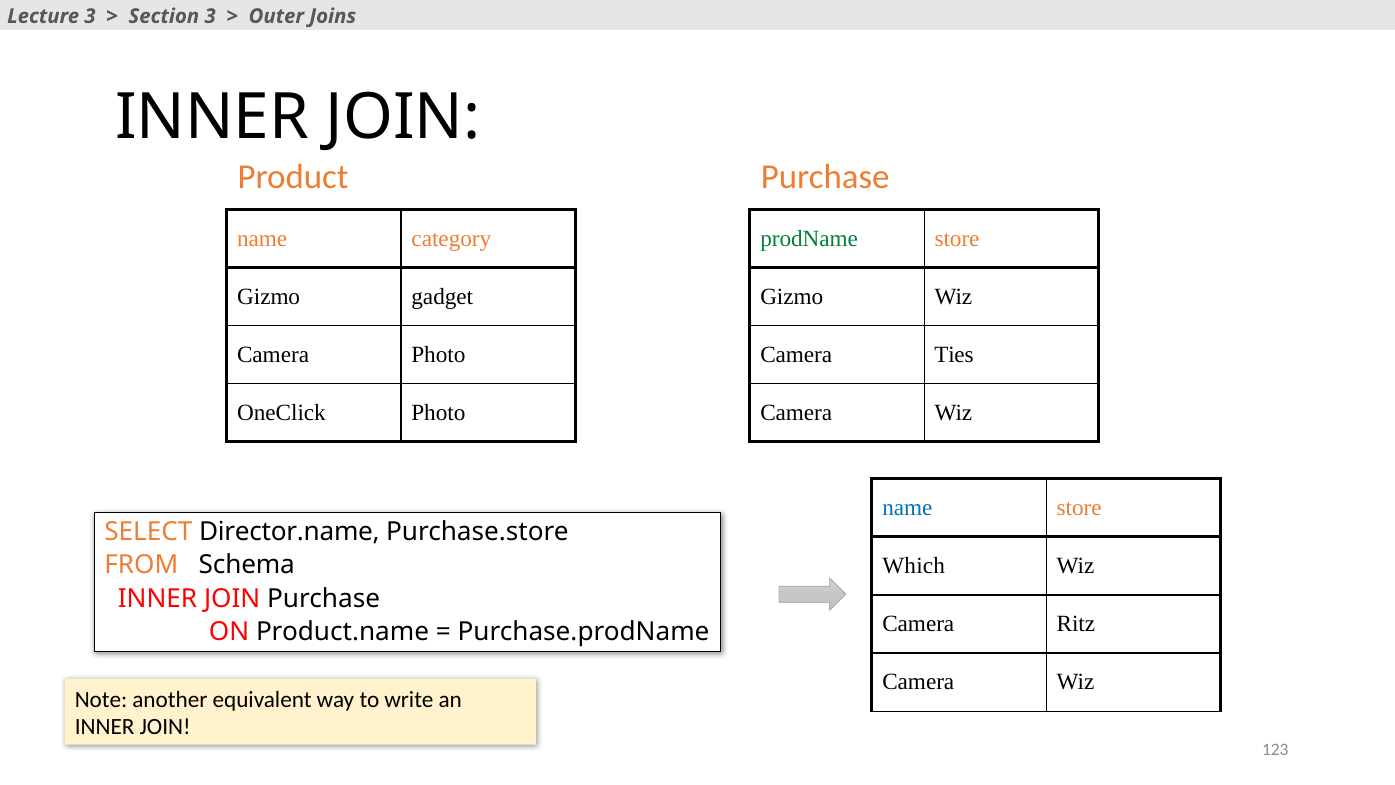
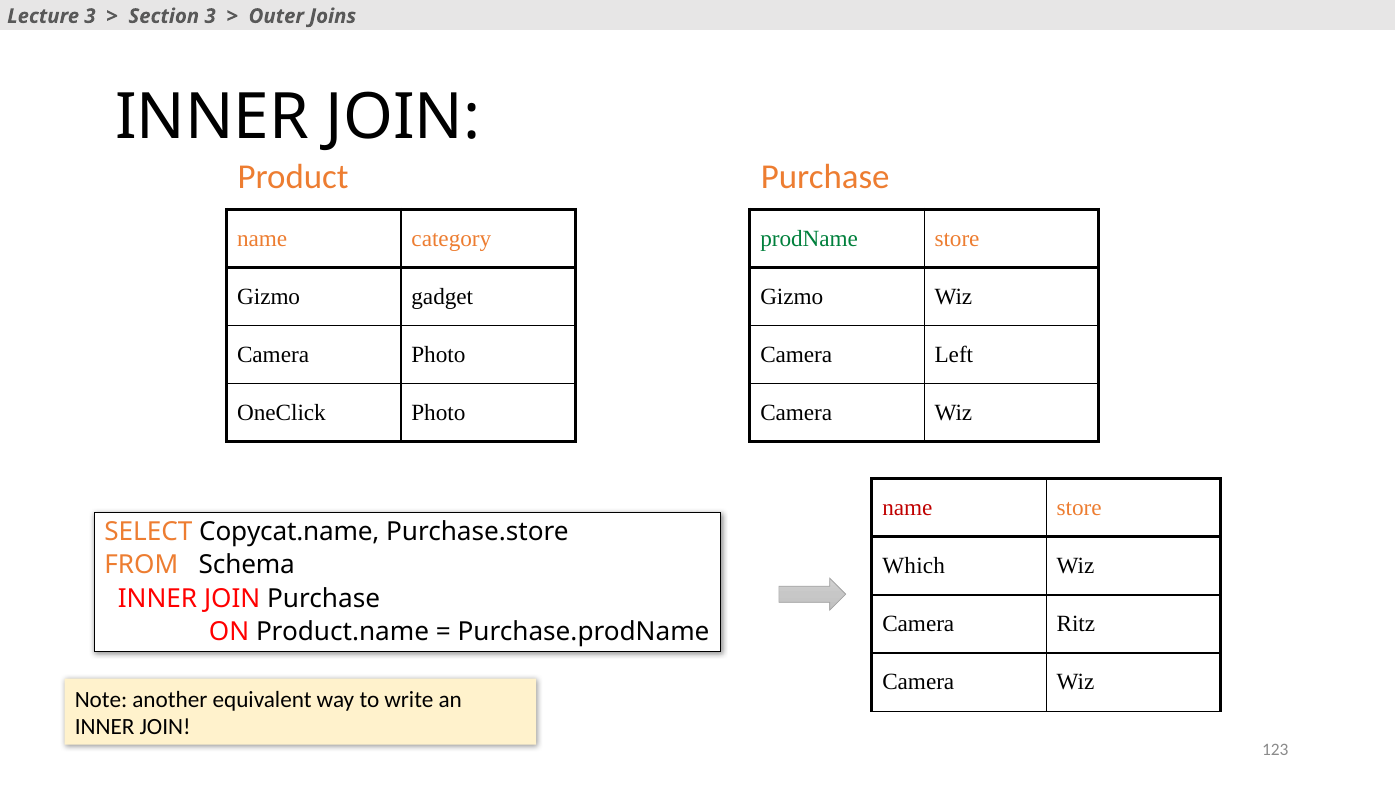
Ties: Ties -> Left
name at (907, 508) colour: blue -> red
Director.name: Director.name -> Copycat.name
